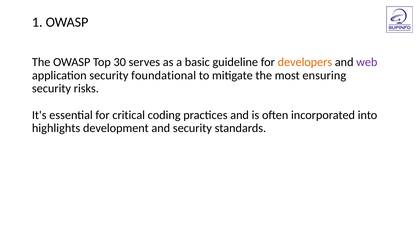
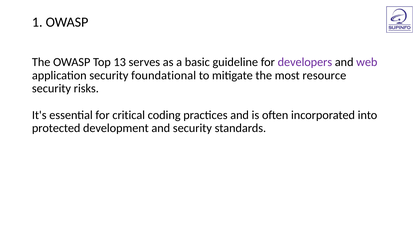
30: 30 -> 13
developers colour: orange -> purple
ensuring: ensuring -> resource
highlights: highlights -> protected
